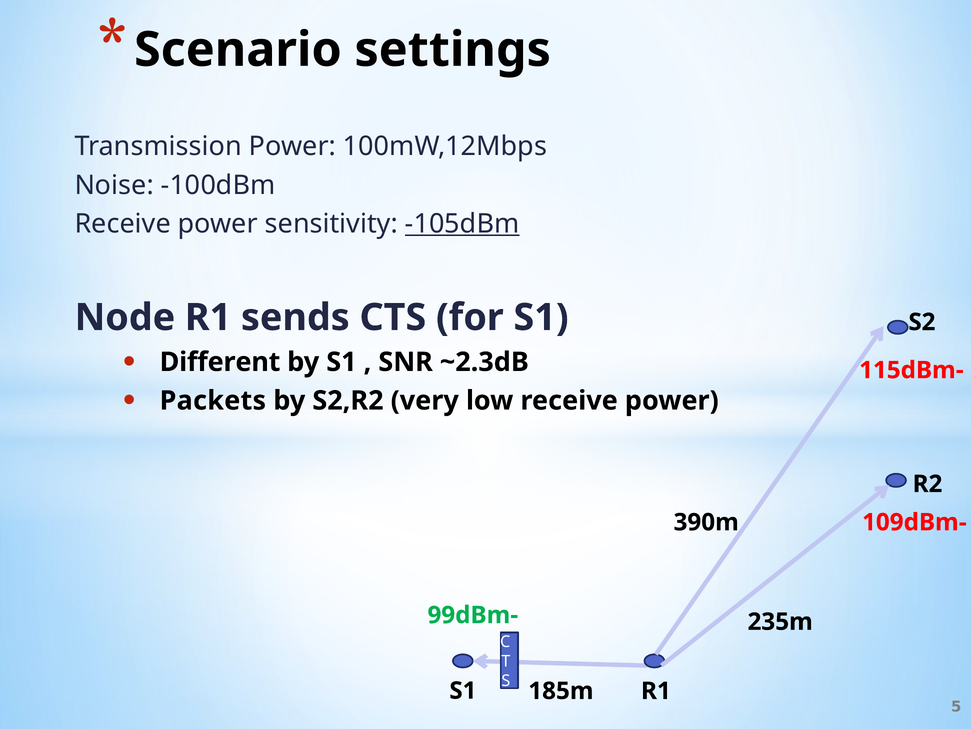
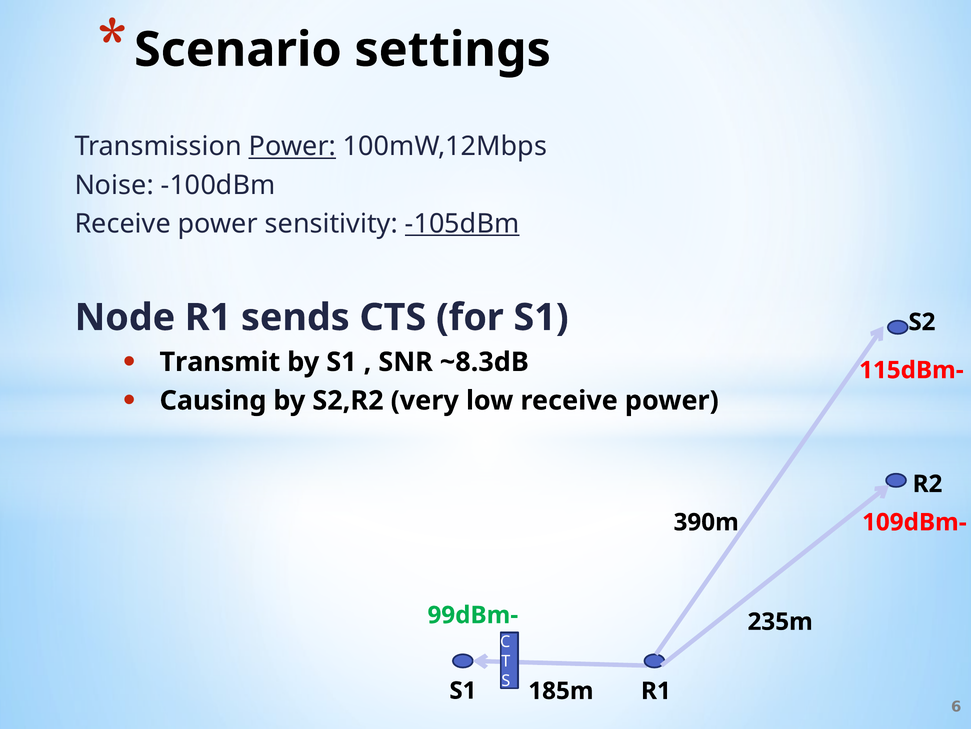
Power at (292, 146) underline: none -> present
Different: Different -> Transmit
~2.3dB: ~2.3dB -> ~8.3dB
Packets: Packets -> Causing
5: 5 -> 6
